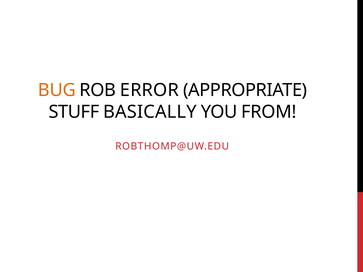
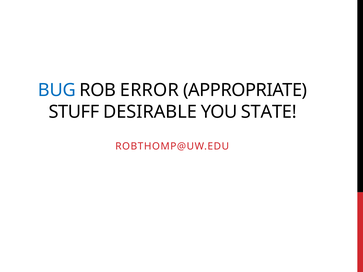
BUG colour: orange -> blue
BASICALLY: BASICALLY -> DESIRABLE
FROM: FROM -> STATE
